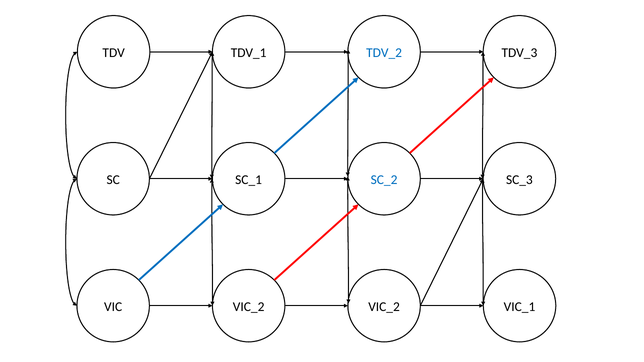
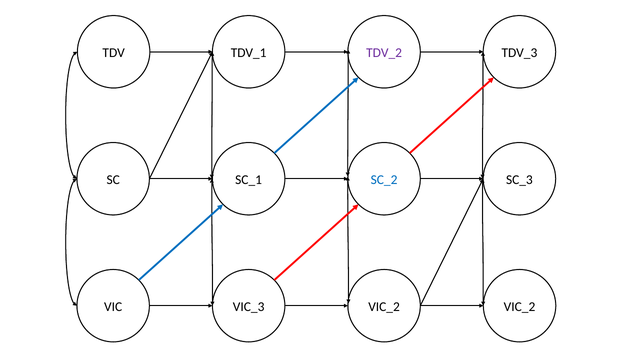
TDV_2 colour: blue -> purple
VIC VIC_2: VIC_2 -> VIC_3
VIC_2 VIC_1: VIC_1 -> VIC_2
